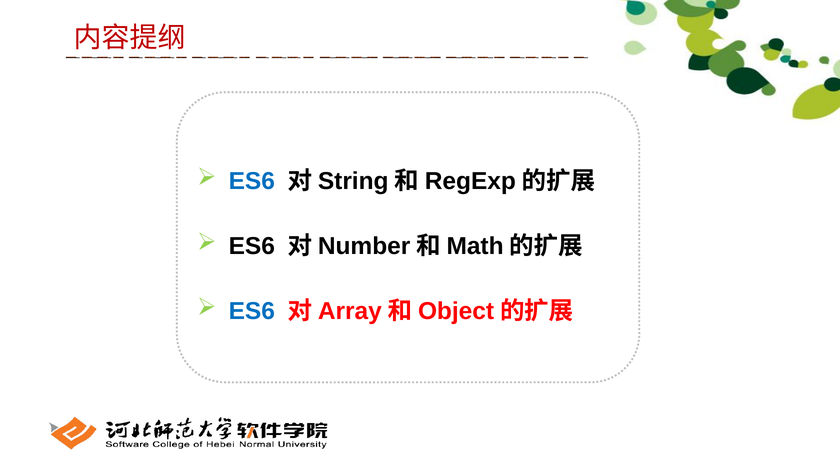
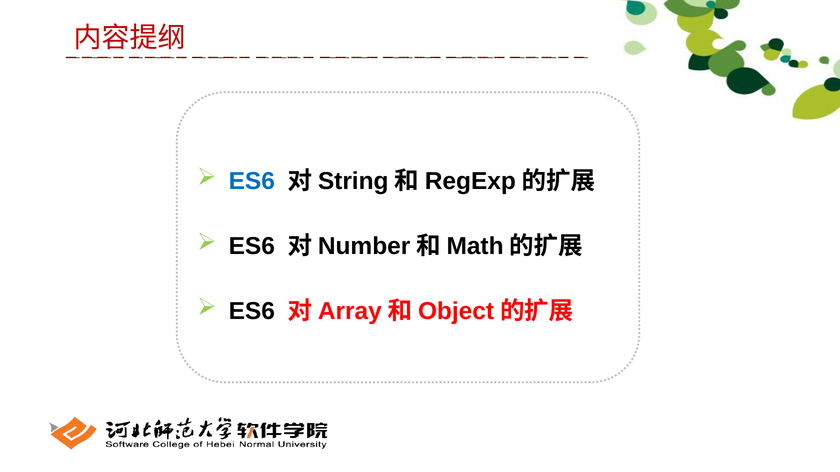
ES6 at (252, 312) colour: blue -> black
